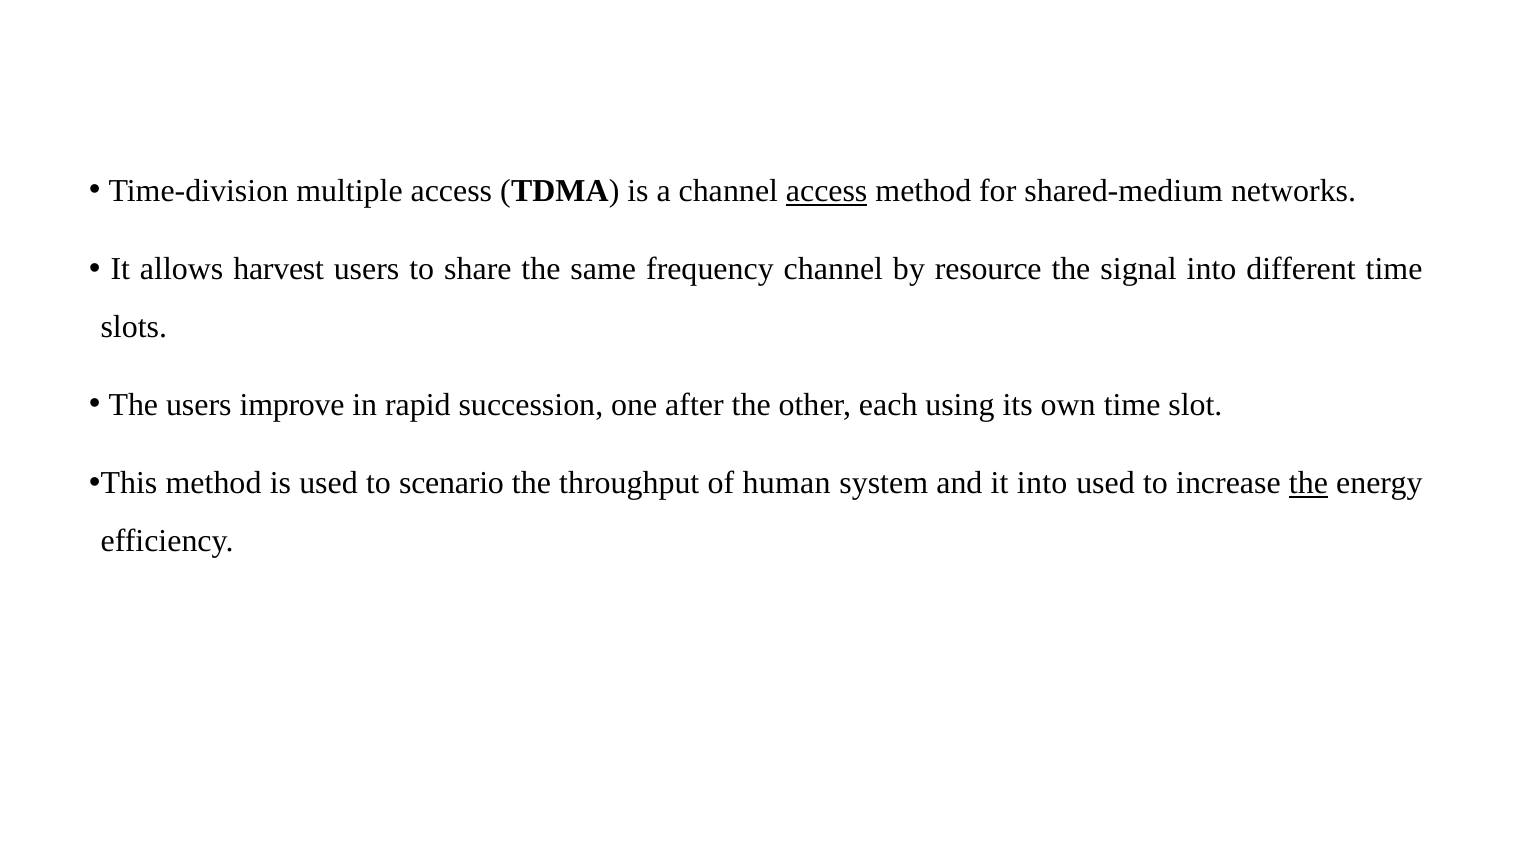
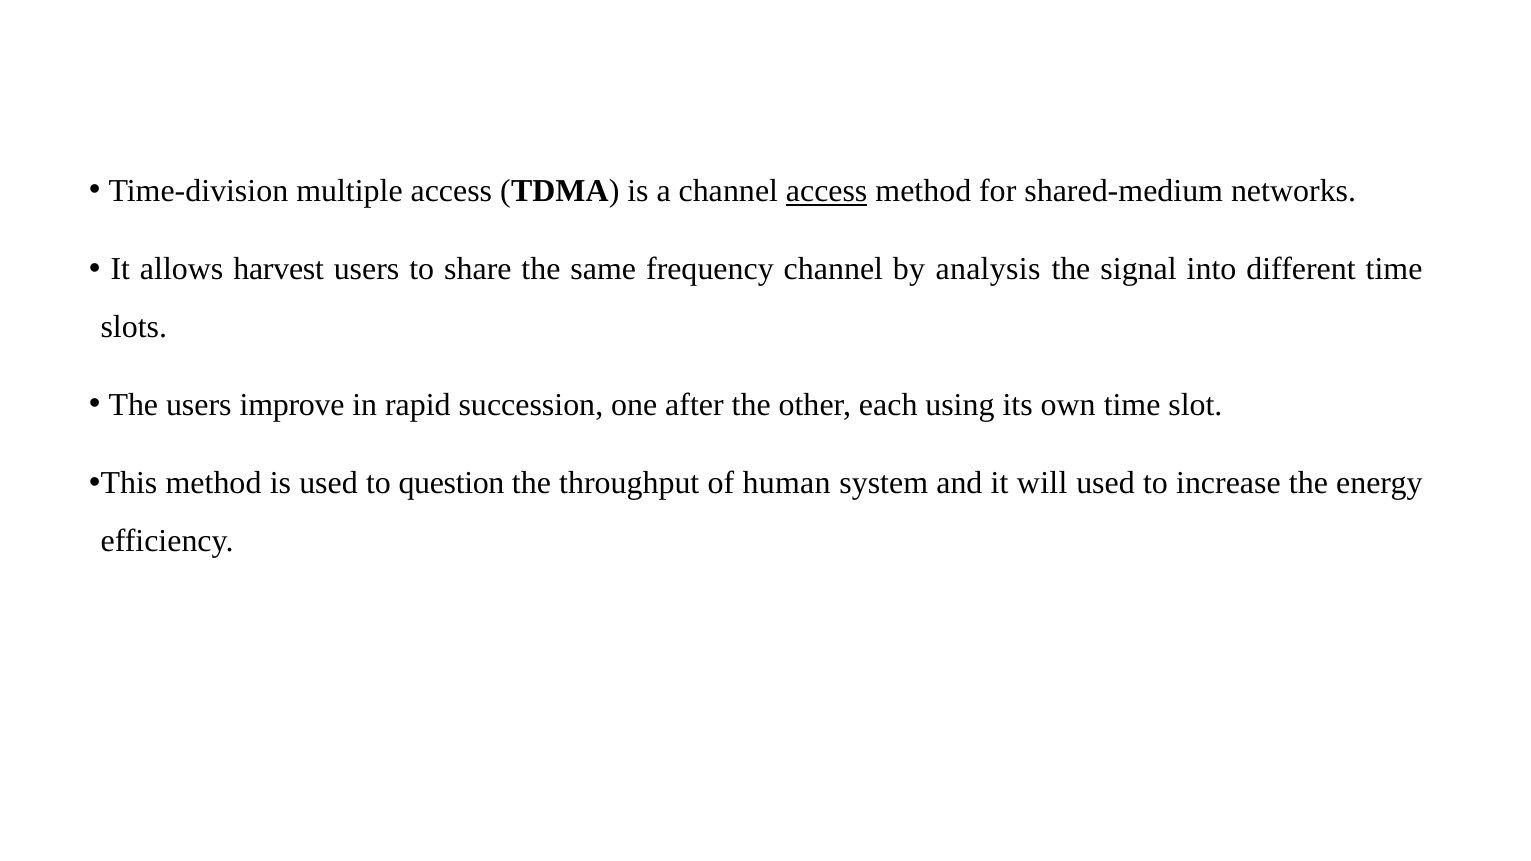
resource: resource -> analysis
scenario: scenario -> question
it into: into -> will
the at (1308, 483) underline: present -> none
